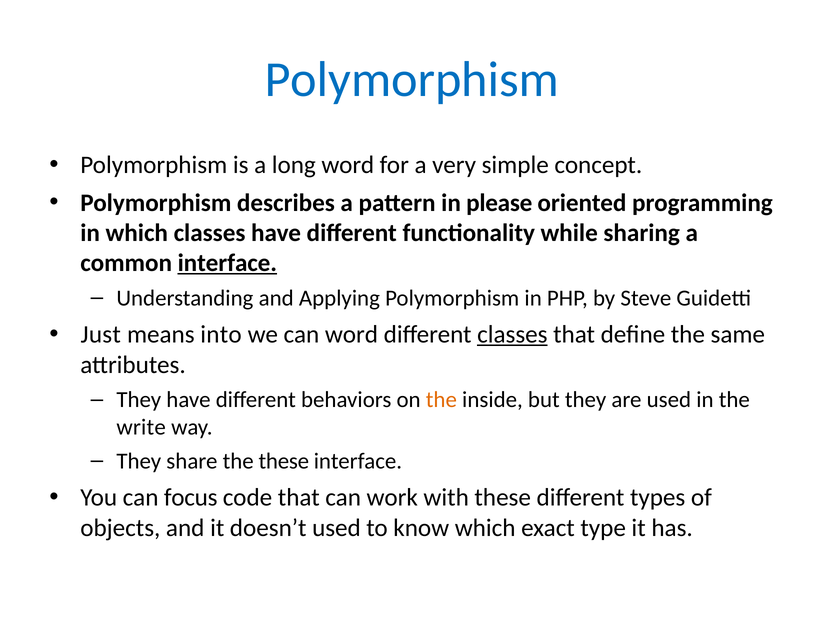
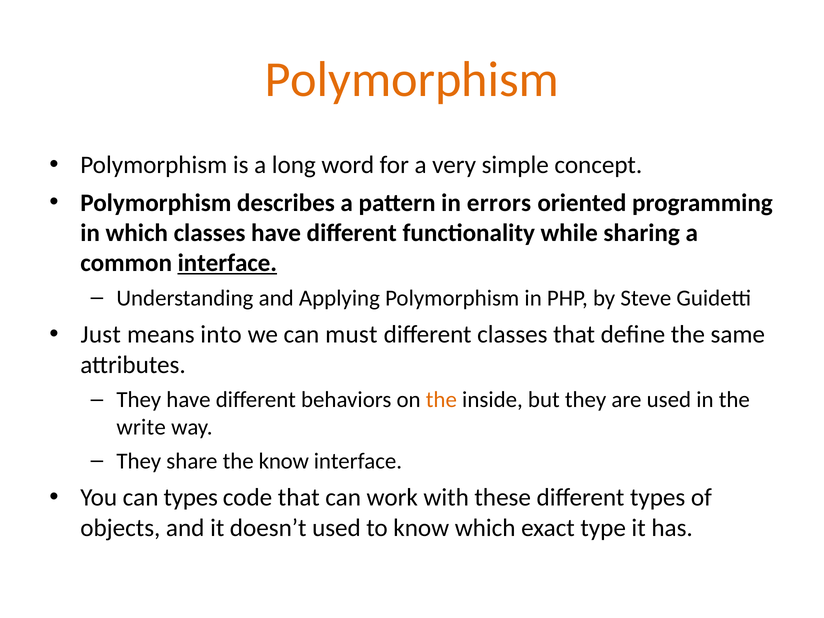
Polymorphism at (412, 80) colour: blue -> orange
please: please -> errors
can word: word -> must
classes at (512, 335) underline: present -> none
the these: these -> know
can focus: focus -> types
